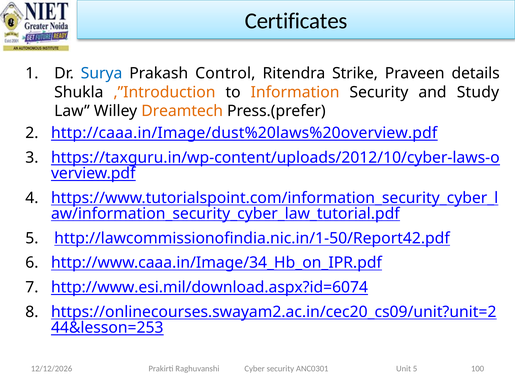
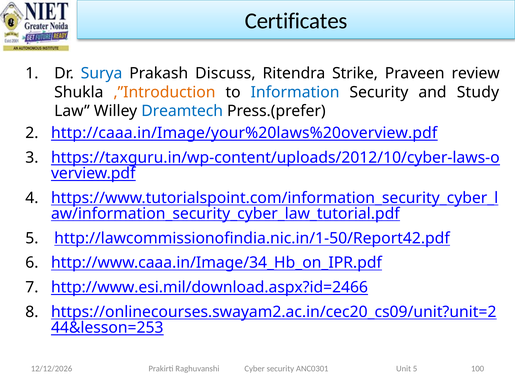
Control: Control -> Discuss
details: details -> review
Information colour: orange -> blue
Dreamtech colour: orange -> blue
http://caaa.in/Image/dust%20laws%20overview.pdf: http://caaa.in/Image/dust%20laws%20overview.pdf -> http://caaa.in/Image/your%20laws%20overview.pdf
http://www.esi.mil/download.aspx?id=6074: http://www.esi.mil/download.aspx?id=6074 -> http://www.esi.mil/download.aspx?id=2466
